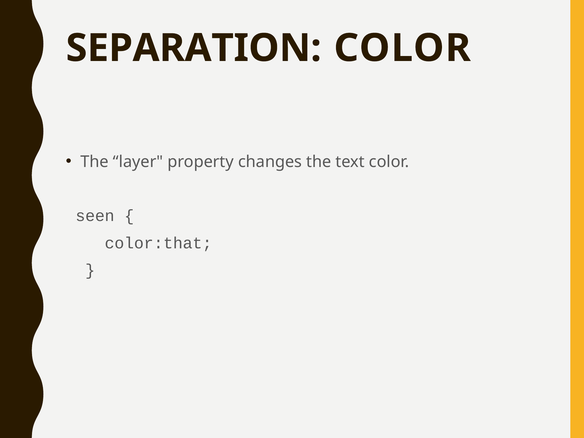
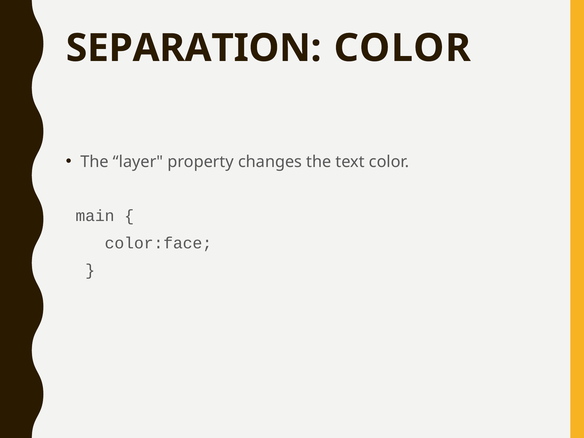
seen: seen -> main
color:that: color:that -> color:face
